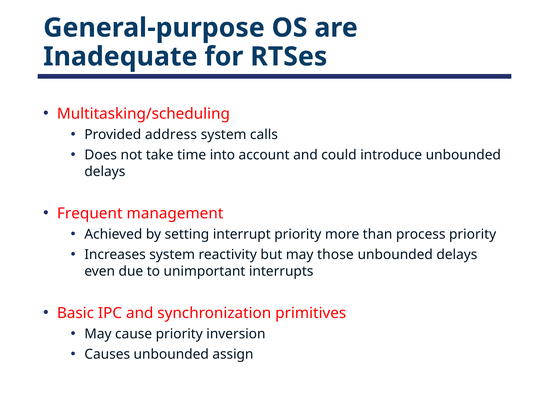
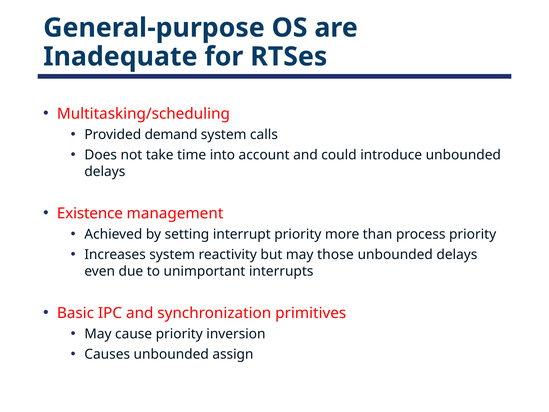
address: address -> demand
Frequent: Frequent -> Existence
